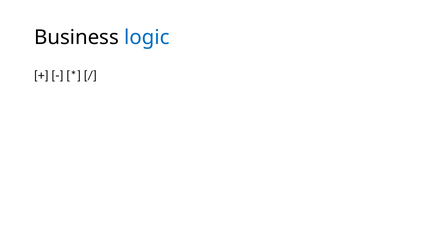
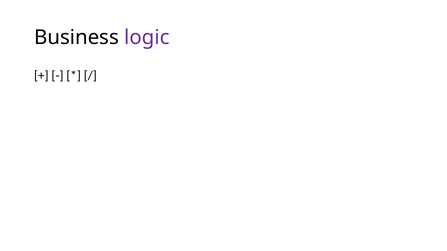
logic colour: blue -> purple
